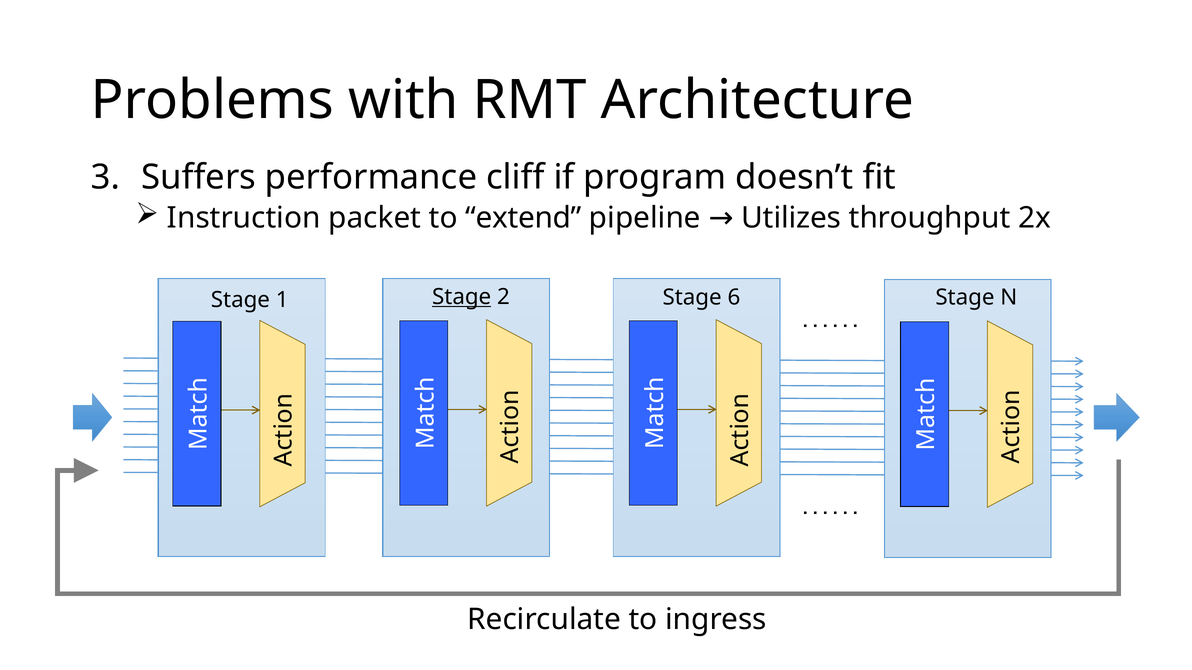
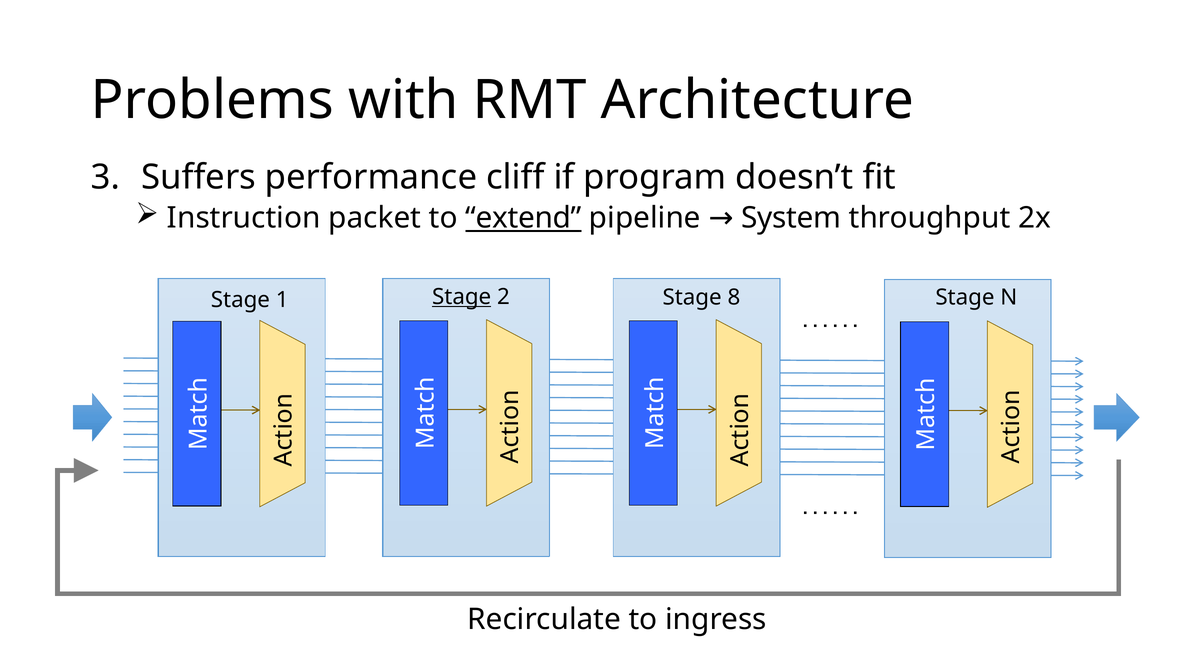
extend underline: none -> present
Utilizes: Utilizes -> System
6: 6 -> 8
